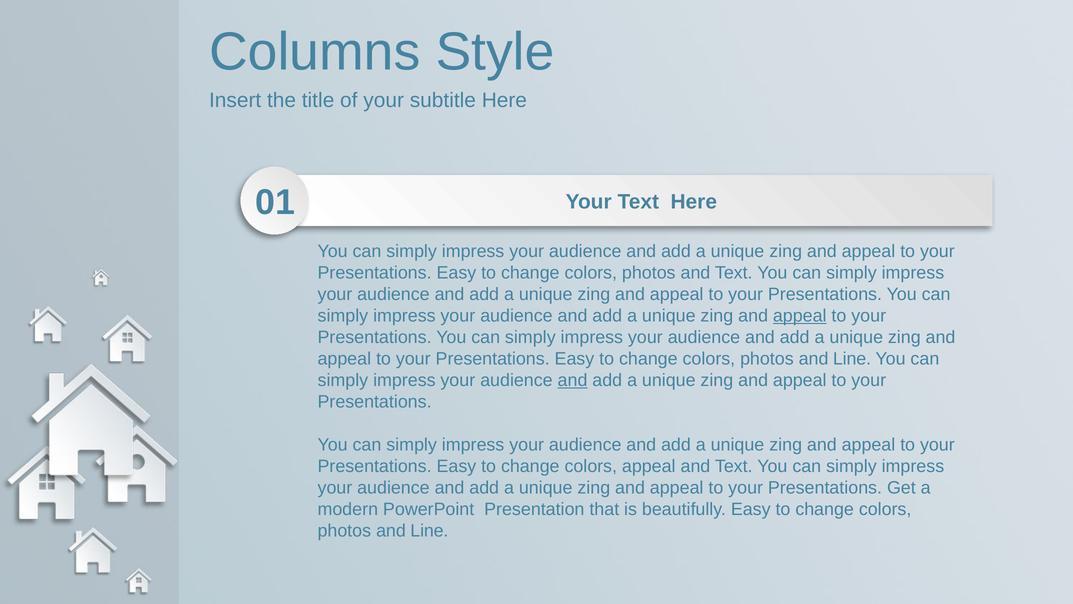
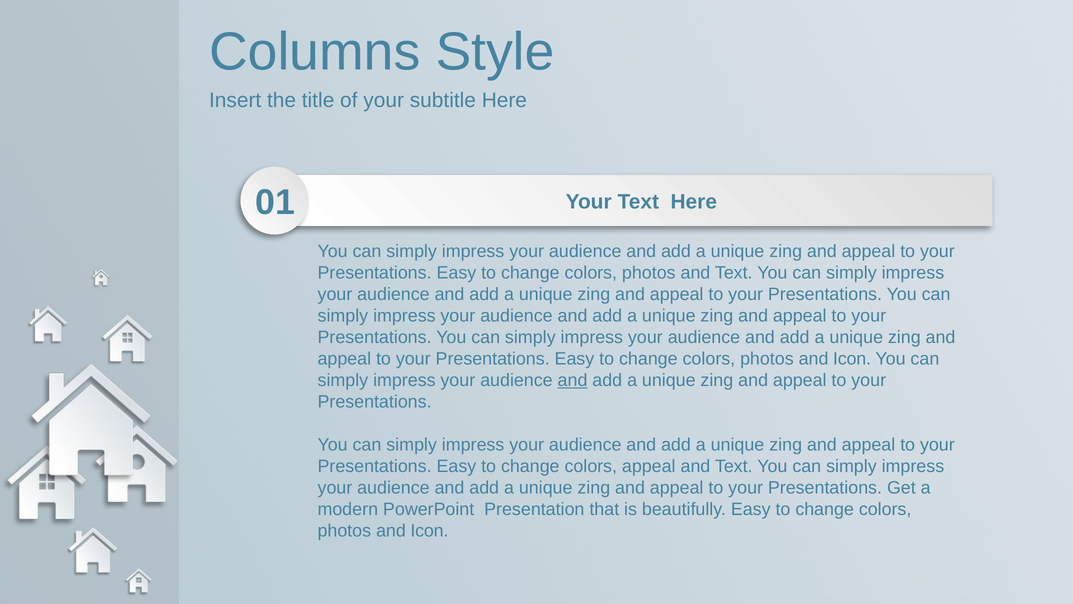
appeal at (800, 316) underline: present -> none
Line at (852, 359): Line -> Icon
Line at (429, 530): Line -> Icon
